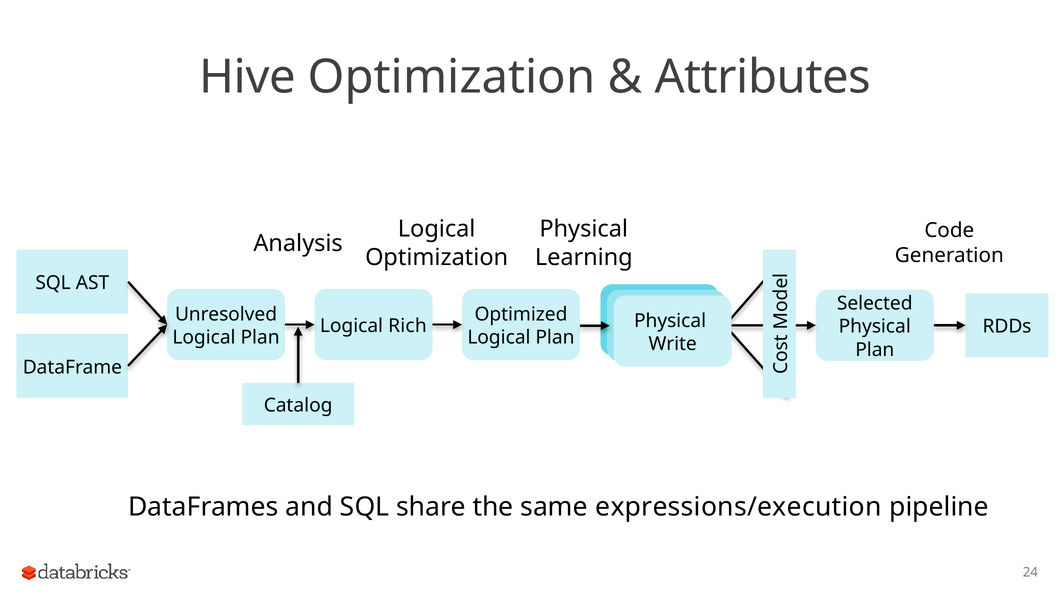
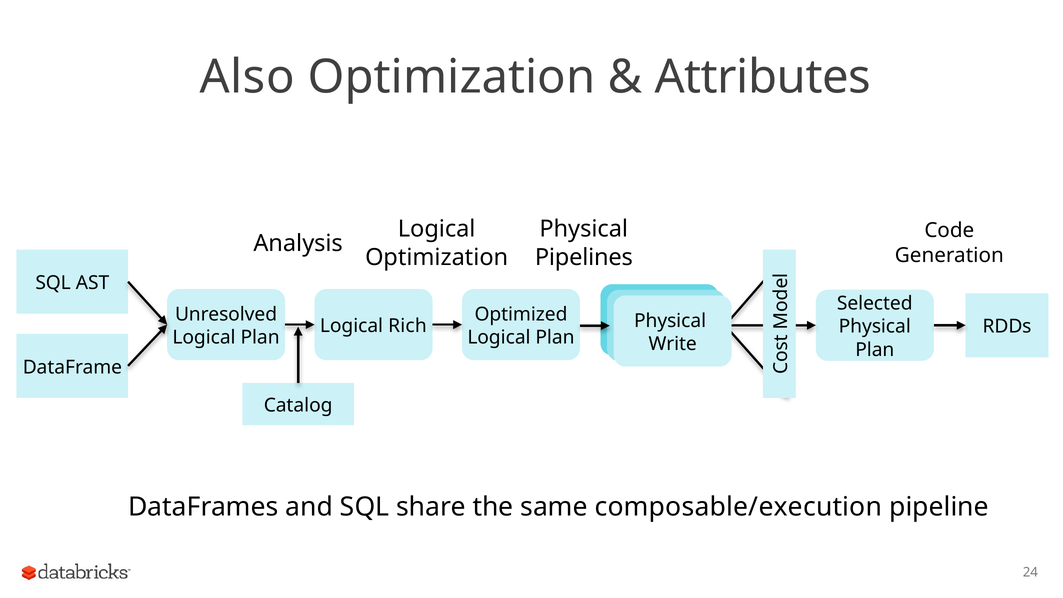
Hive: Hive -> Also
Learning: Learning -> Pipelines
expressions/execution: expressions/execution -> composable/execution
